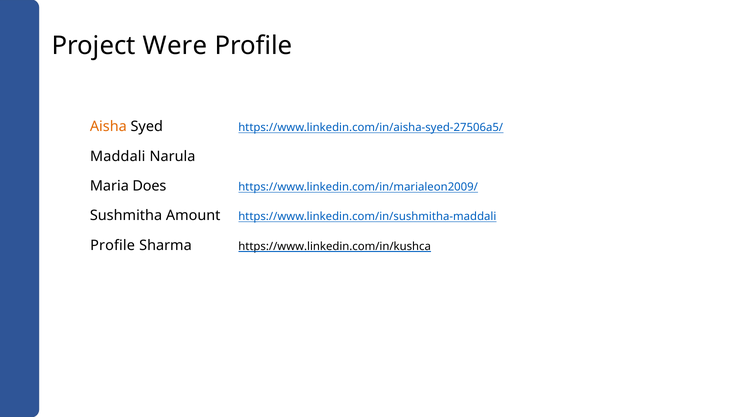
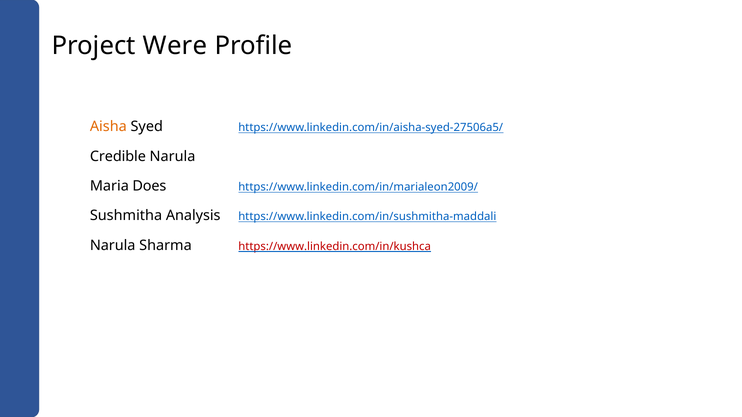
Maddali: Maddali -> Credible
Amount: Amount -> Analysis
Profile at (113, 246): Profile -> Narula
https://www.linkedin.com/in/kushca colour: black -> red
